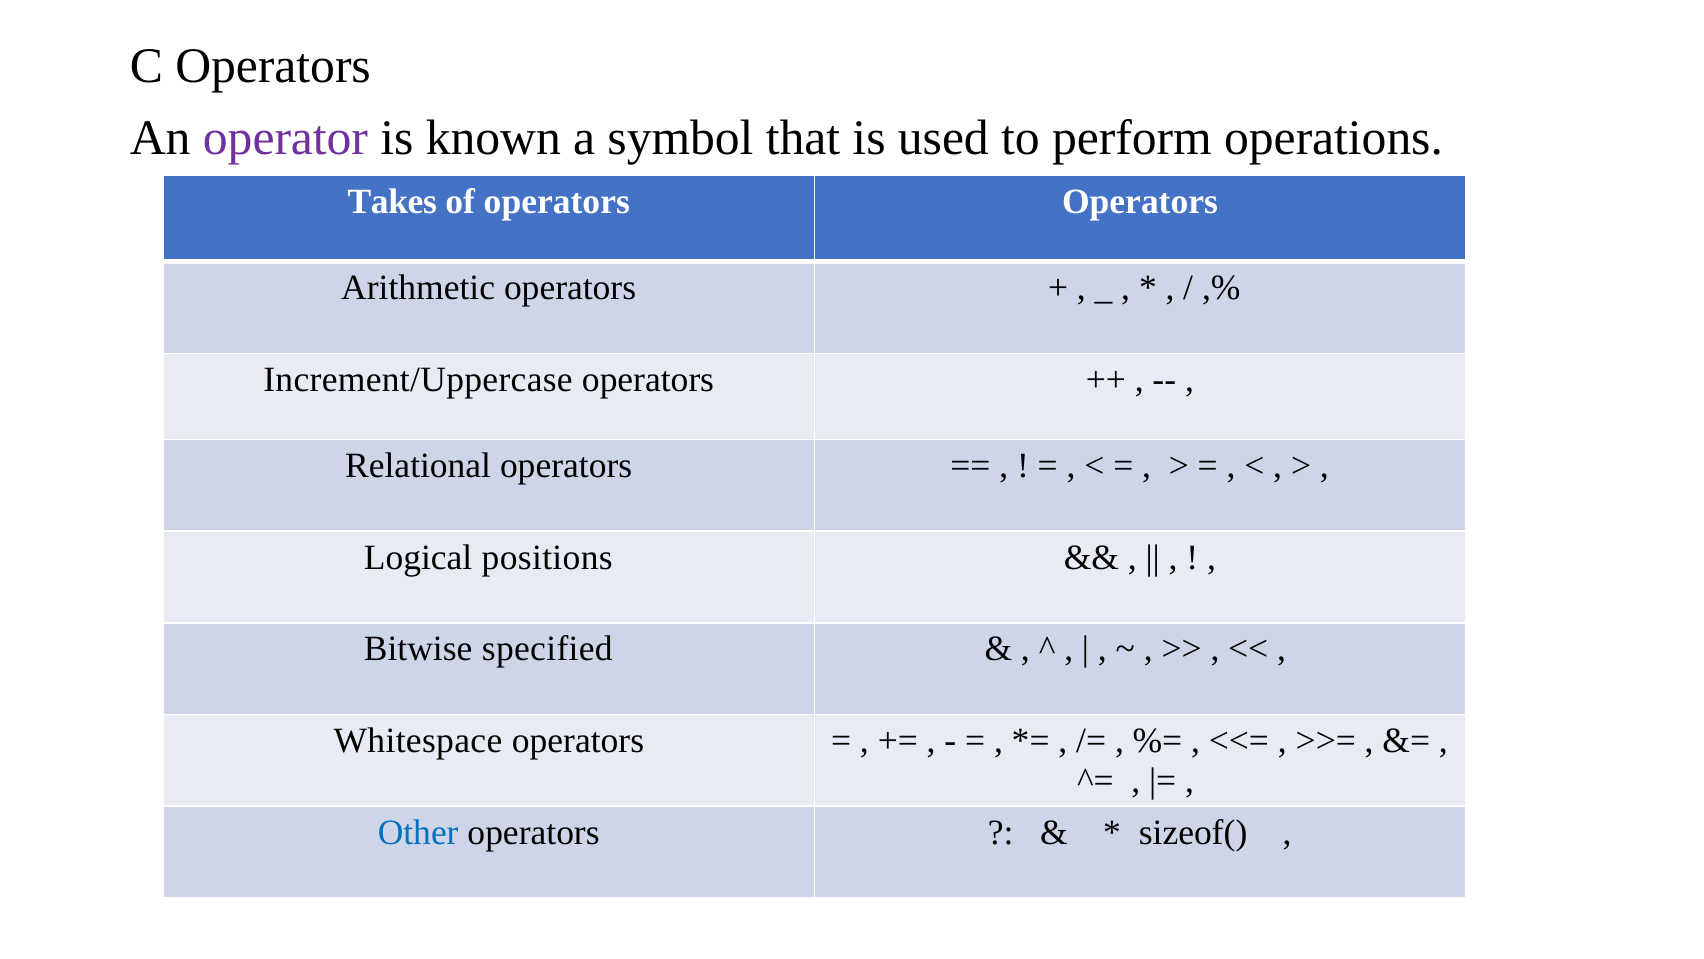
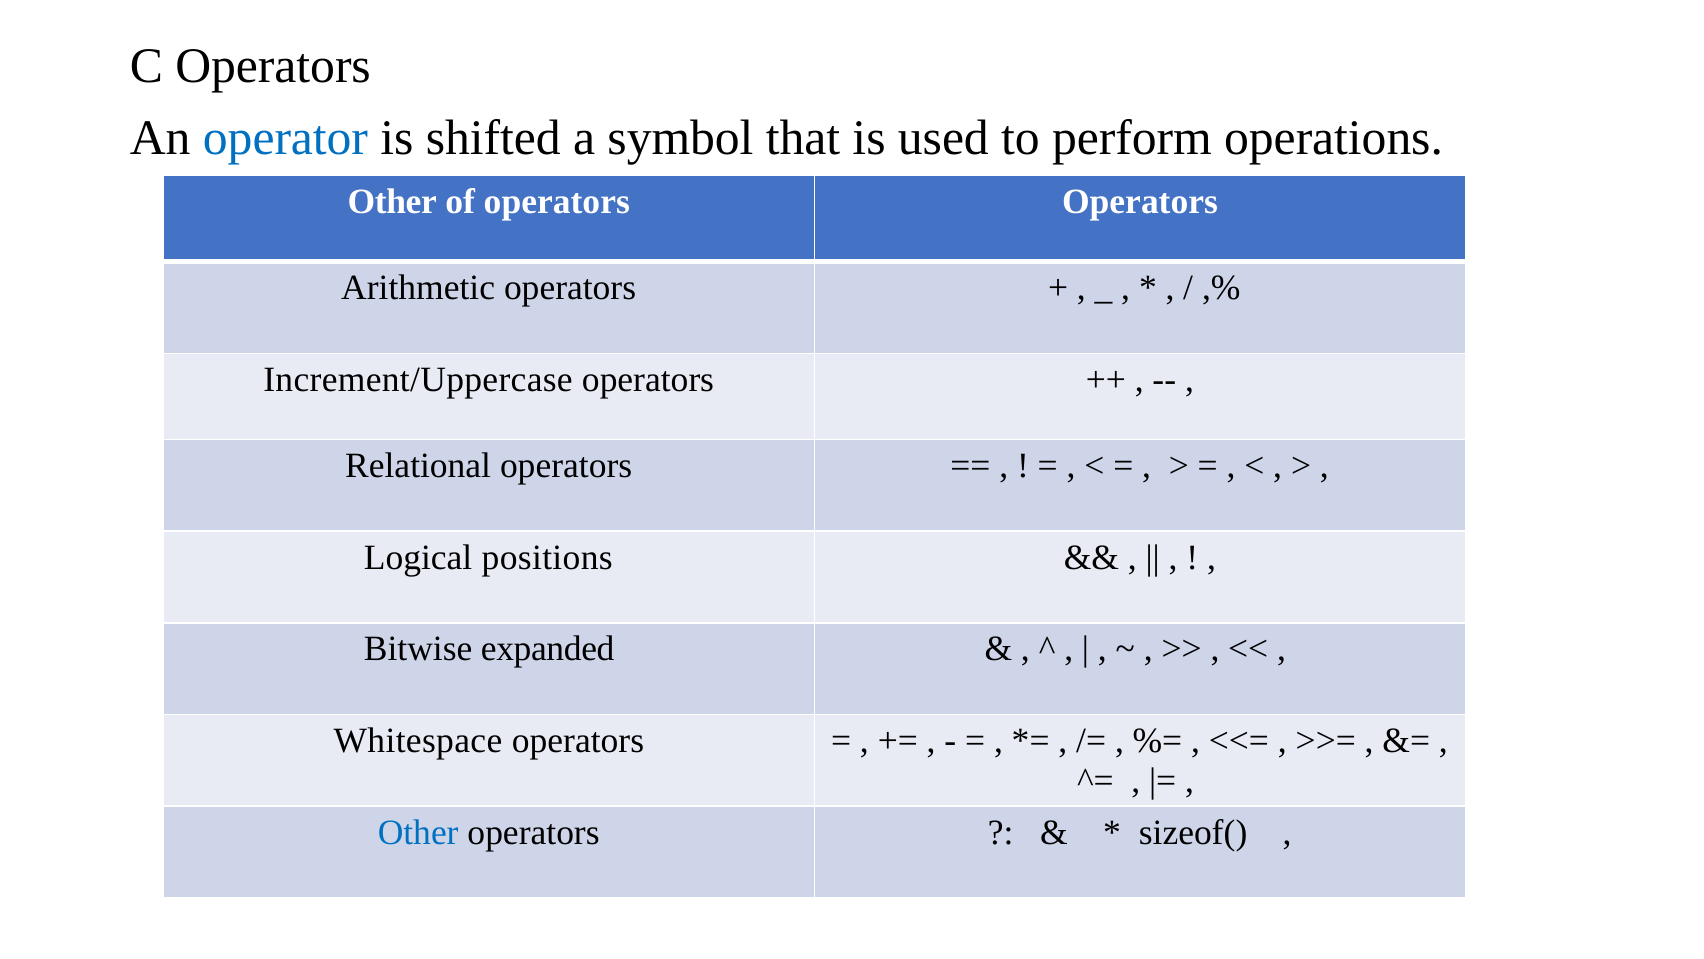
operator colour: purple -> blue
known: known -> shifted
Takes at (392, 202): Takes -> Other
specified: specified -> expanded
